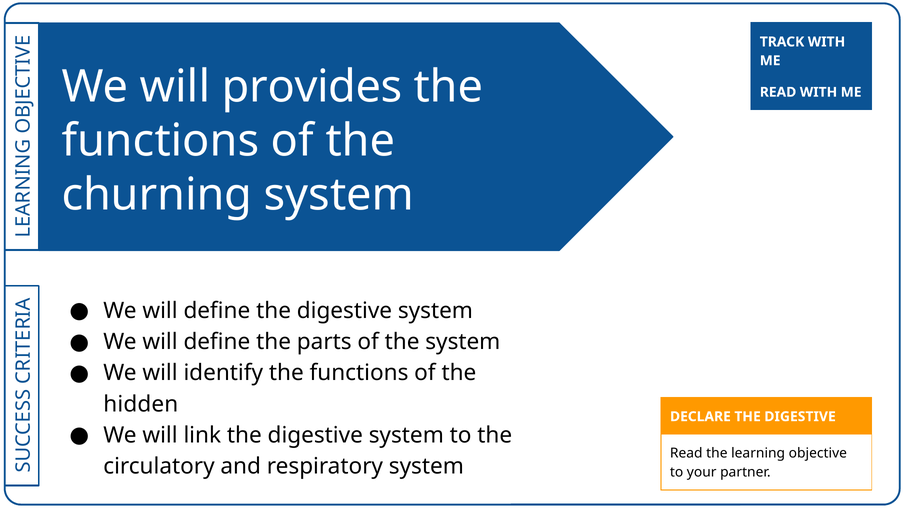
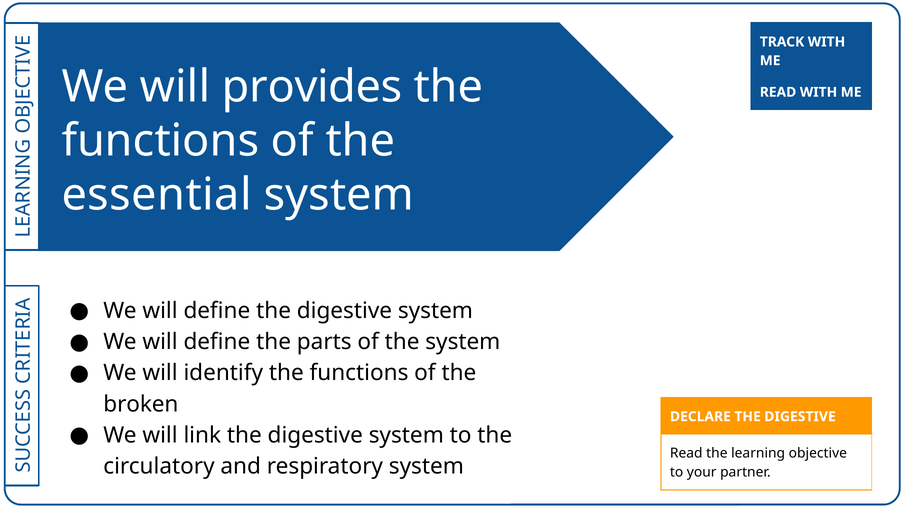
churning: churning -> essential
hidden: hidden -> broken
